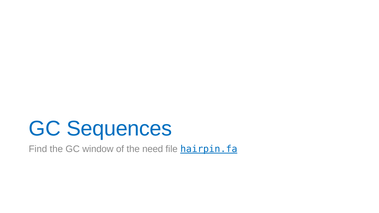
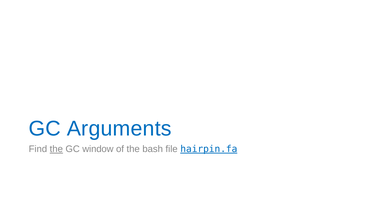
Sequences: Sequences -> Arguments
the at (56, 149) underline: none -> present
need: need -> bash
